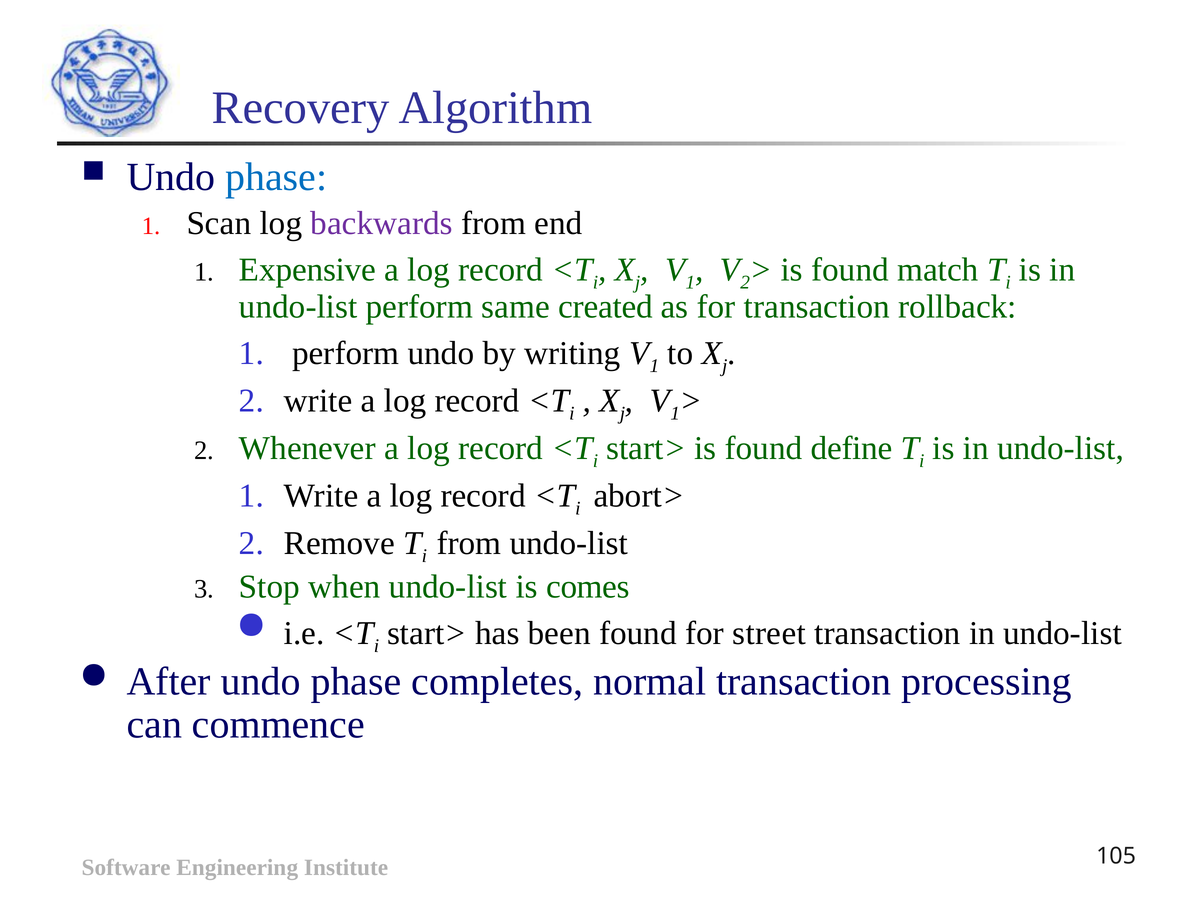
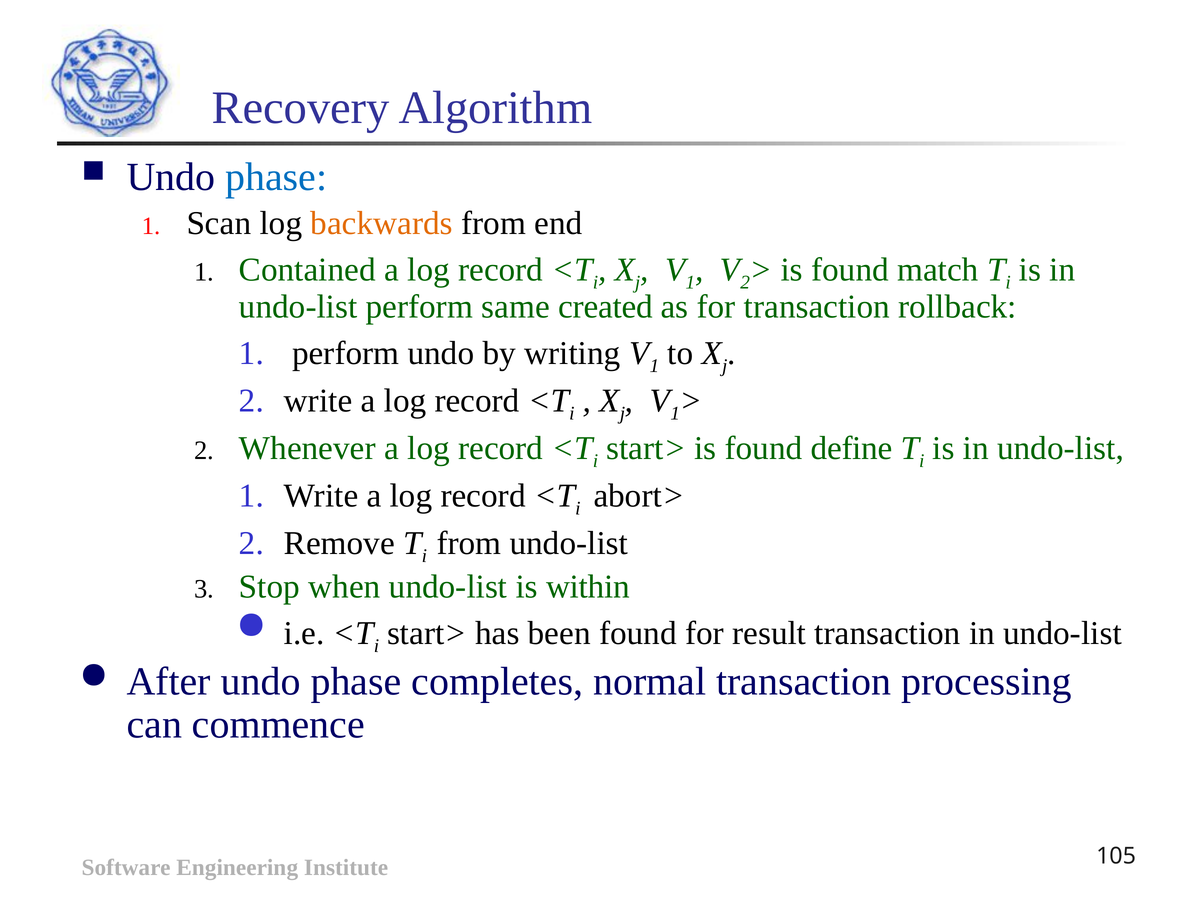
backwards colour: purple -> orange
Expensive: Expensive -> Contained
comes: comes -> within
street: street -> result
